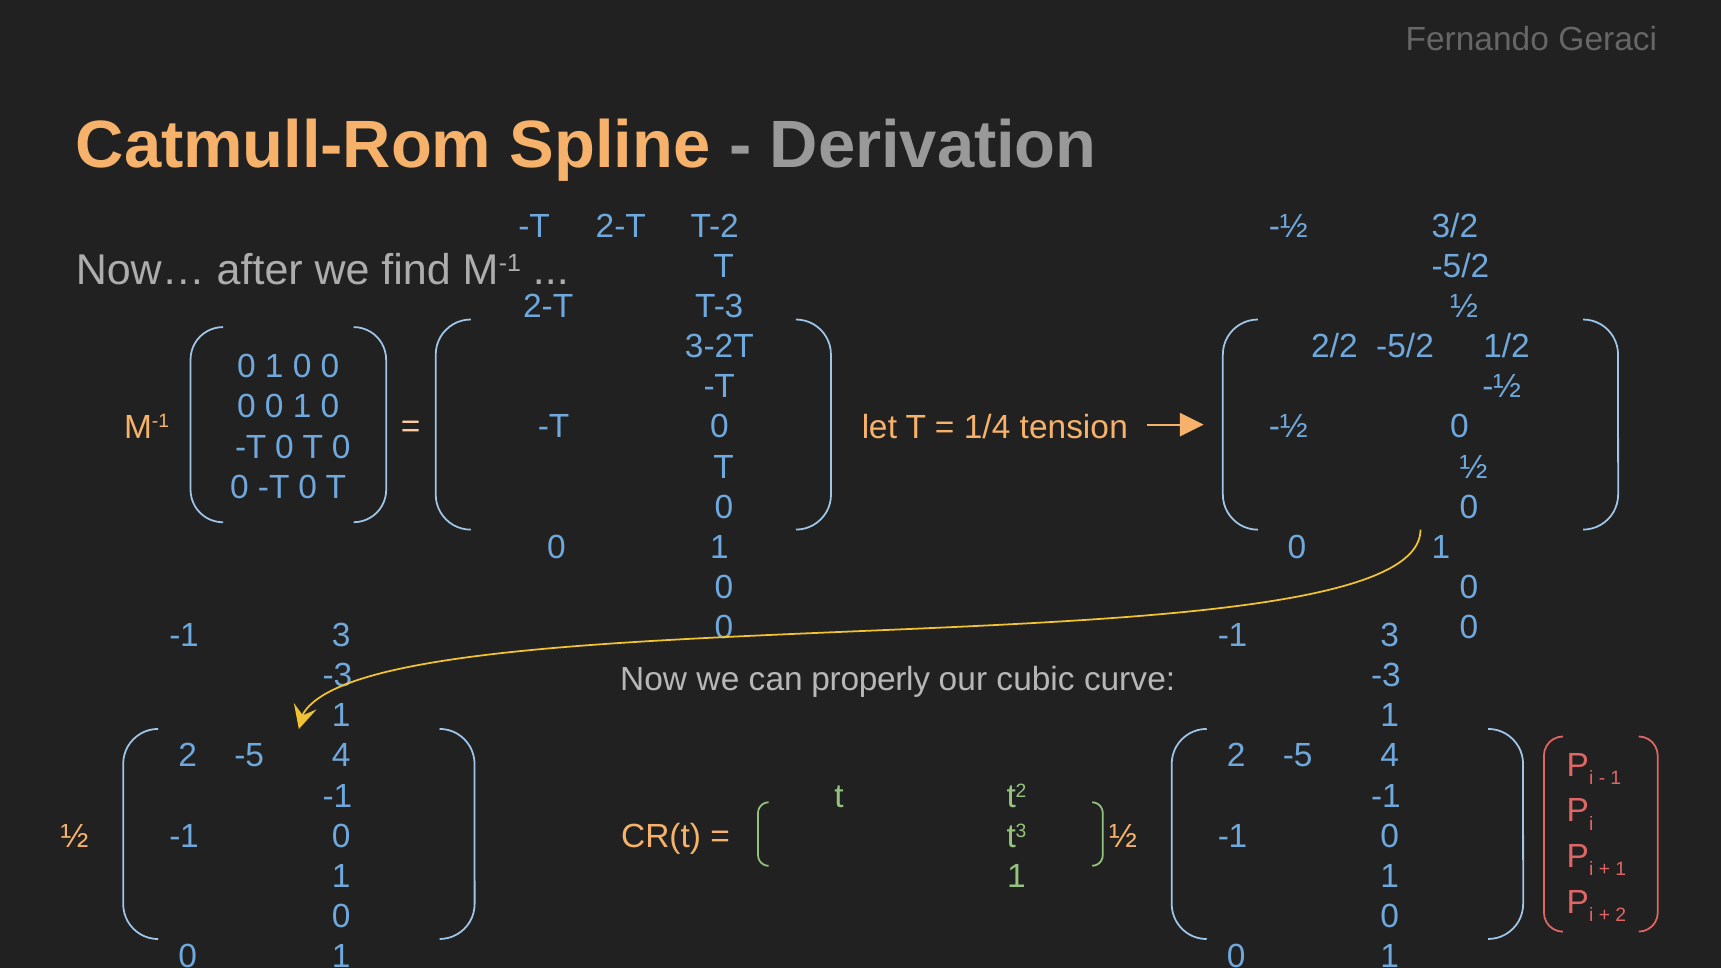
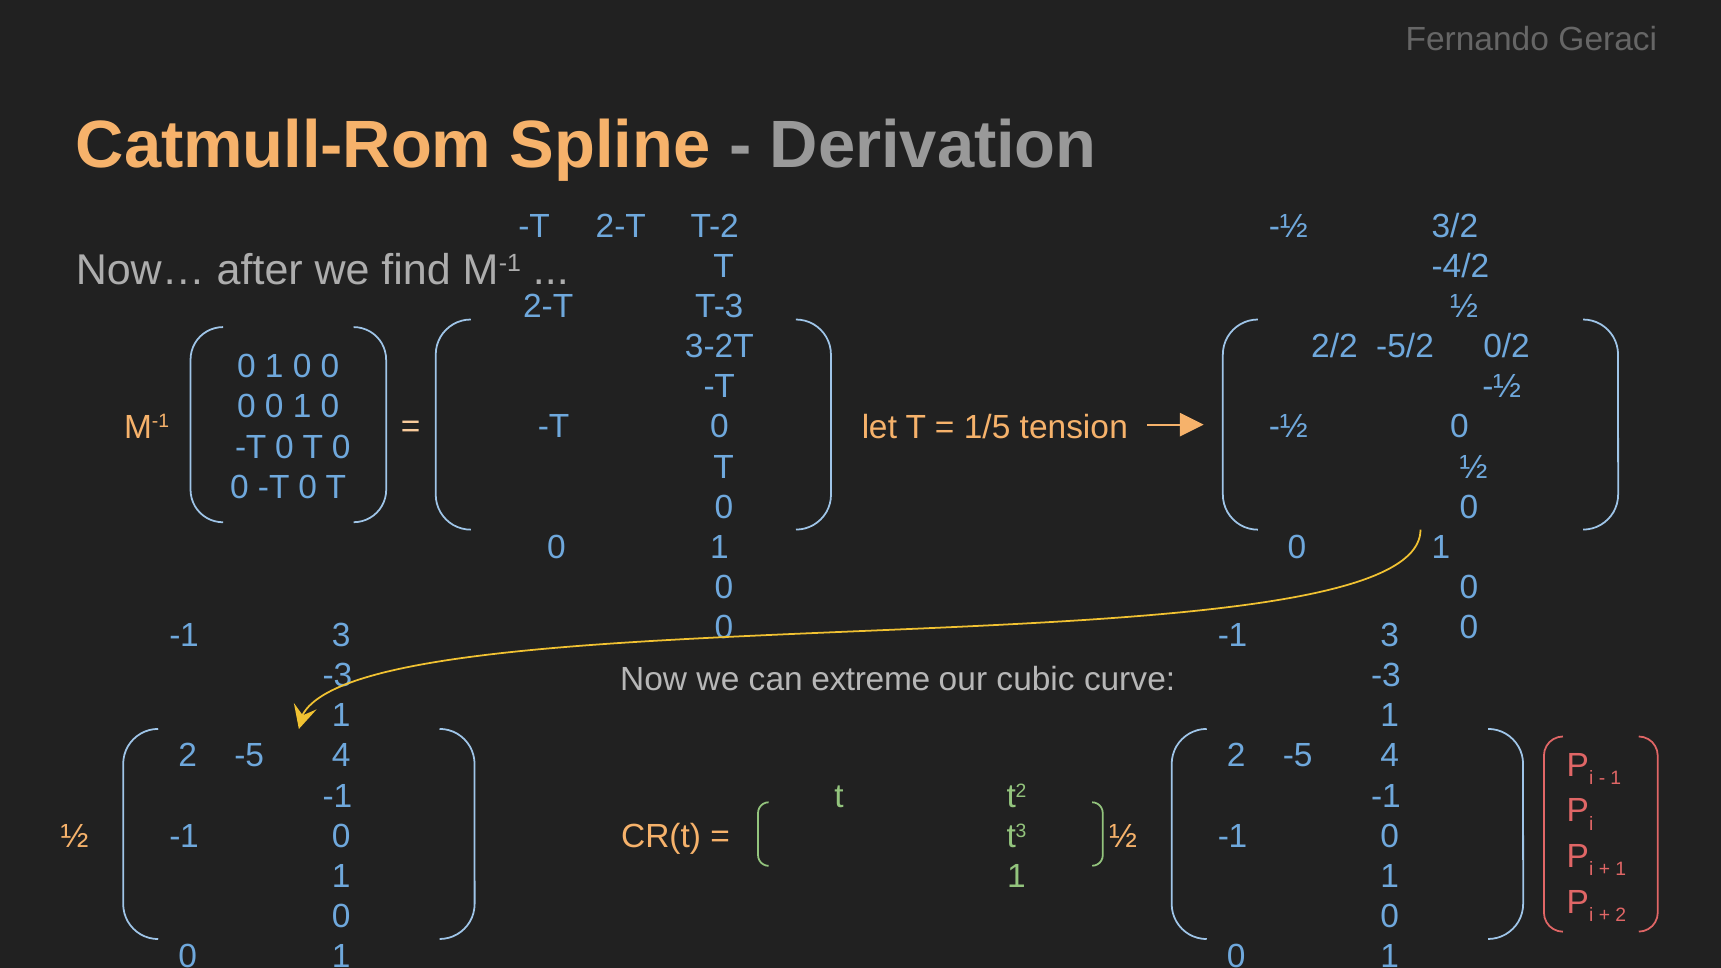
-5/2 at (1460, 266): -5/2 -> -4/2
1/2: 1/2 -> 0/2
1/4: 1/4 -> 1/5
properly: properly -> extreme
